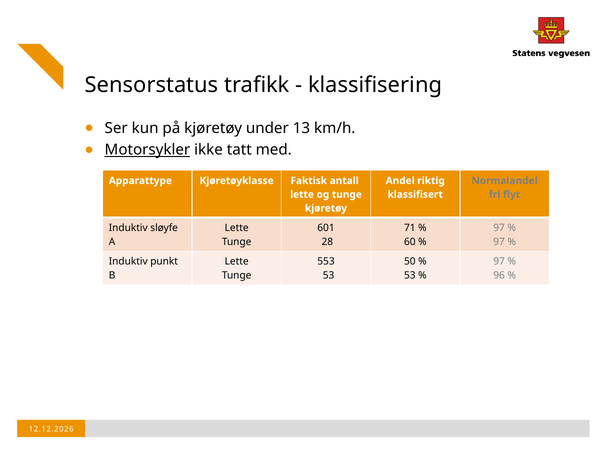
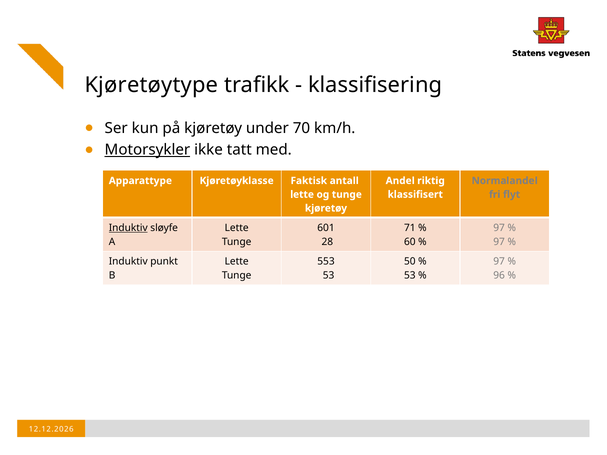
Sensorstatus: Sensorstatus -> Kjøretøytype
13: 13 -> 70
Induktiv at (128, 228) underline: none -> present
